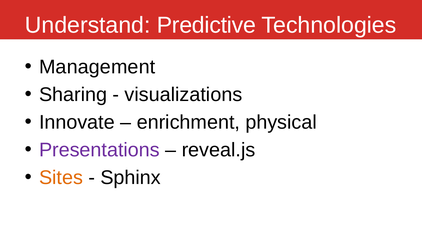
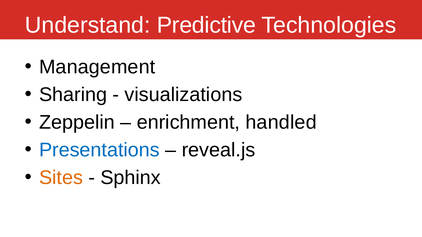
Innovate: Innovate -> Zeppelin
physical: physical -> handled
Presentations colour: purple -> blue
